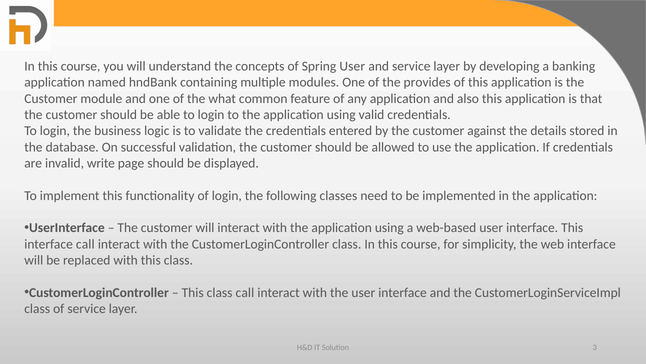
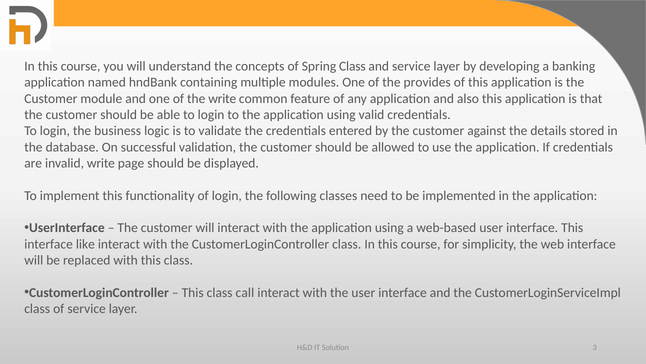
Spring User: User -> Class
the what: what -> write
interface call: call -> like
